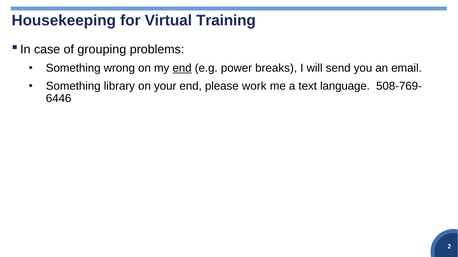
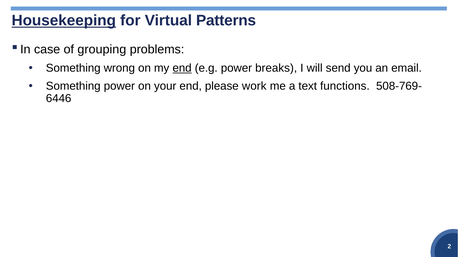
Housekeeping underline: none -> present
Training: Training -> Patterns
Something library: library -> power
language: language -> functions
